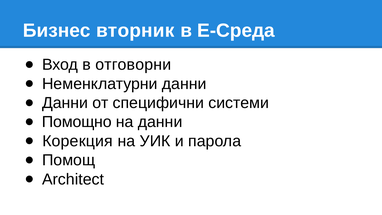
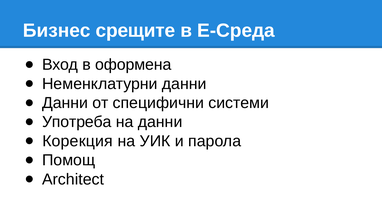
вторник: вторник -> срещите
отговорни: отговорни -> оформена
Помощно: Помощно -> Употреба
